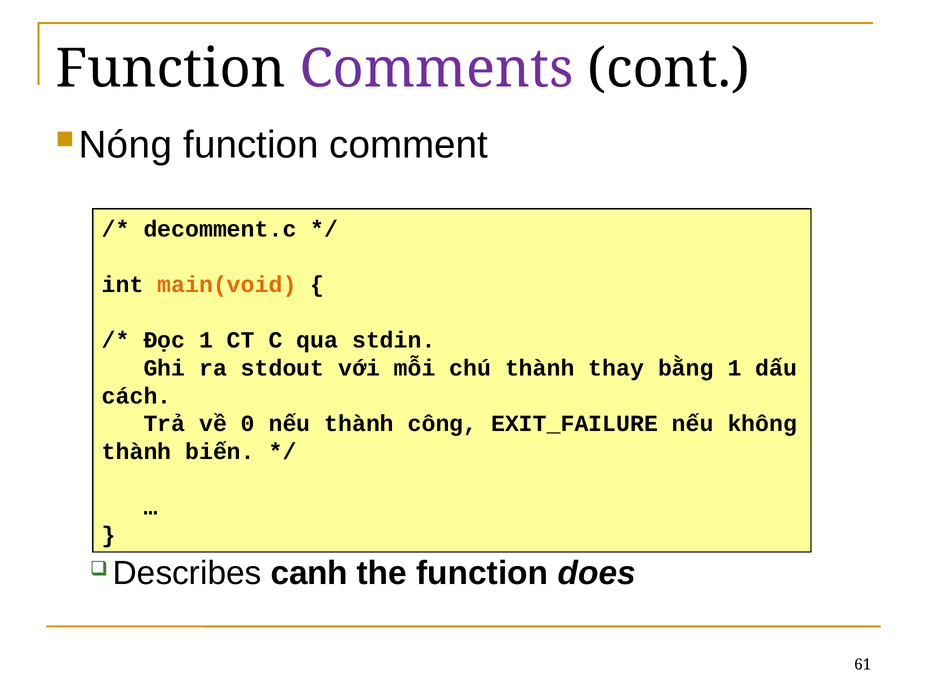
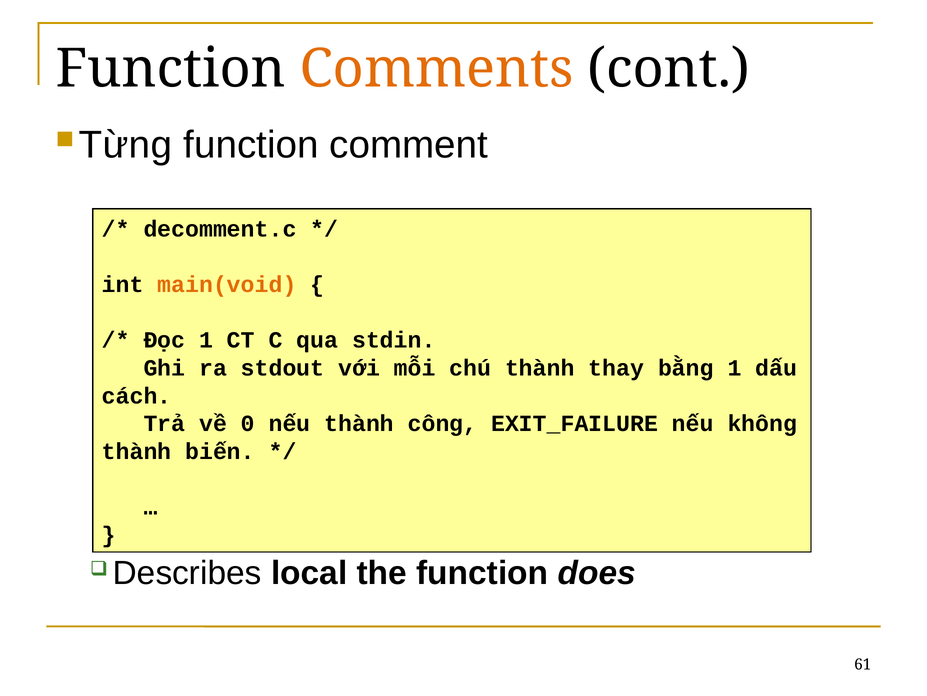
Comments colour: purple -> orange
Nóng: Nóng -> Từng
canh: canh -> local
